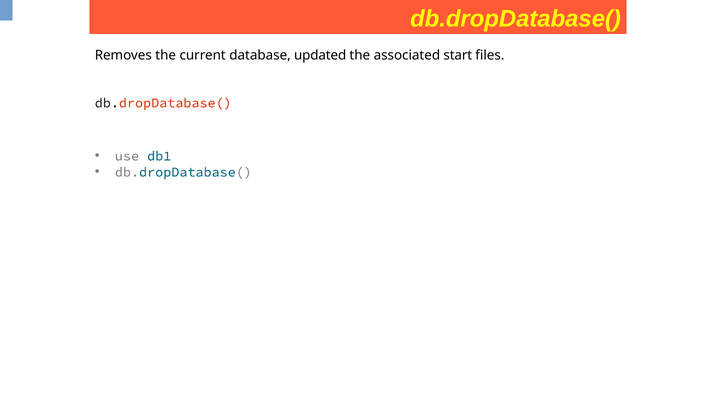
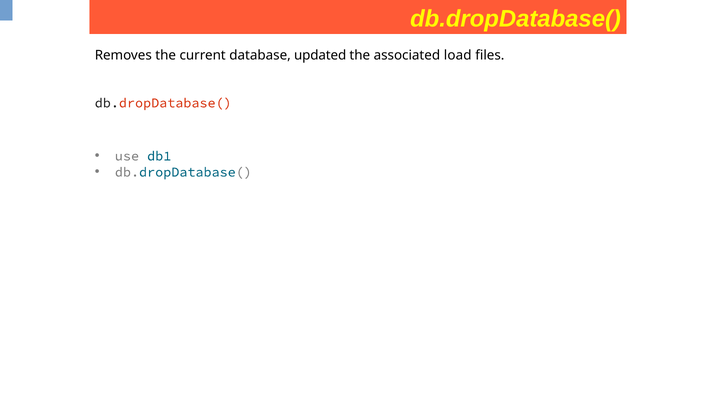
start: start -> load
